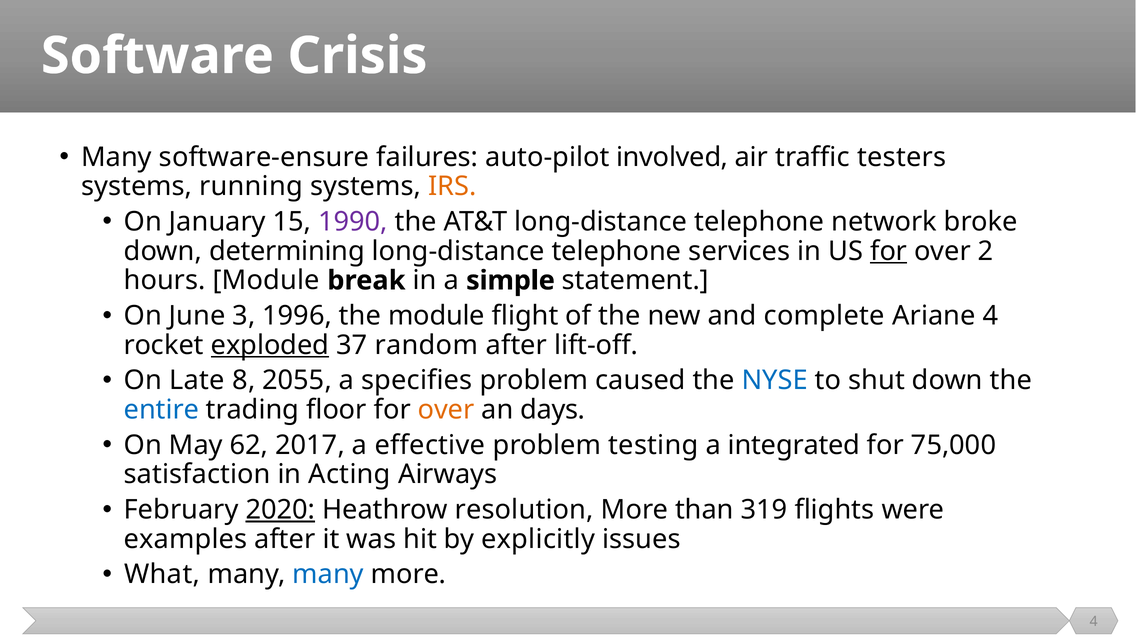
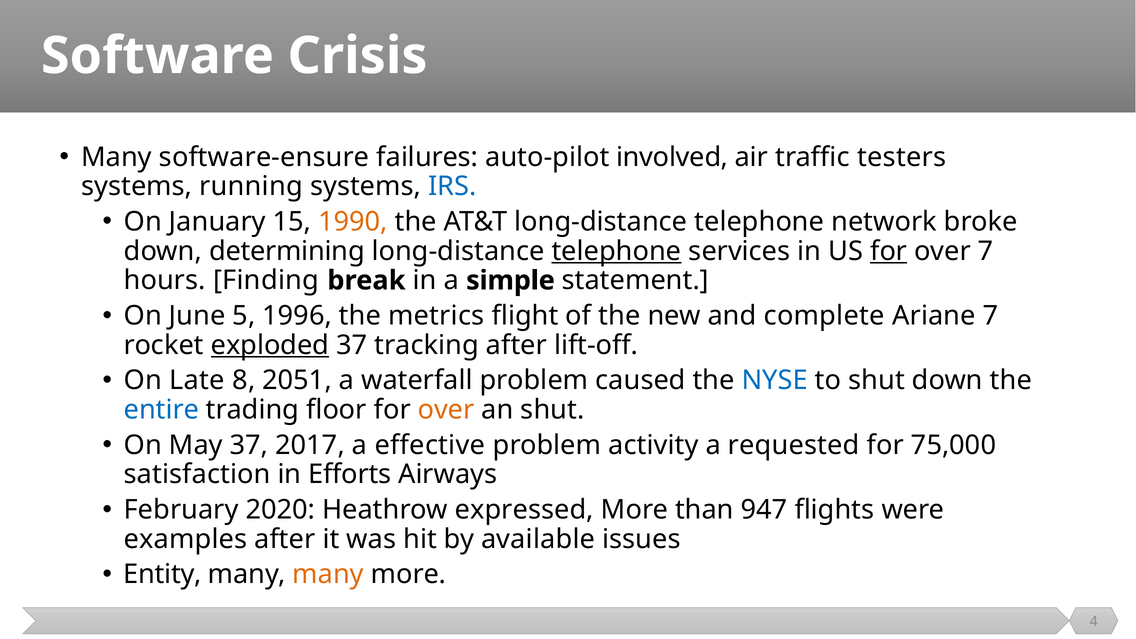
IRS colour: orange -> blue
1990 colour: purple -> orange
telephone at (616, 251) underline: none -> present
over 2: 2 -> 7
hours Module: Module -> Finding
3: 3 -> 5
the module: module -> metrics
Ariane 4: 4 -> 7
random: random -> tracking
2055: 2055 -> 2051
specifies: specifies -> waterfall
an days: days -> shut
May 62: 62 -> 37
testing: testing -> activity
integrated: integrated -> requested
Acting: Acting -> Efforts
2020 underline: present -> none
resolution: resolution -> expressed
319: 319 -> 947
explicitly: explicitly -> available
What: What -> Entity
many at (328, 574) colour: blue -> orange
